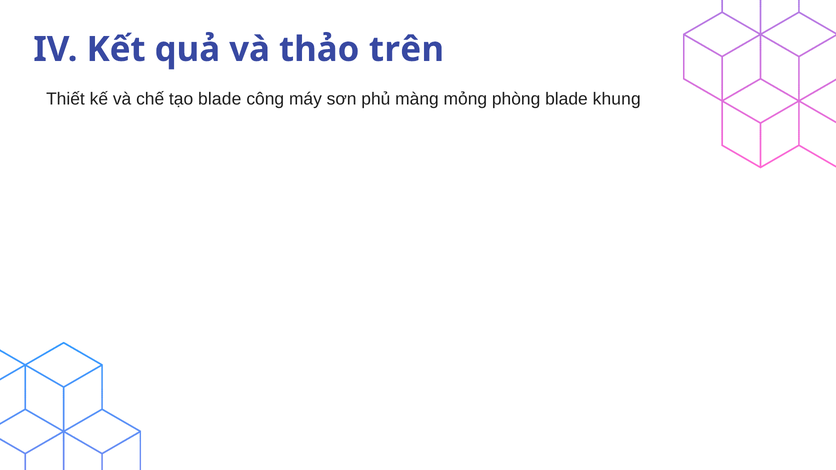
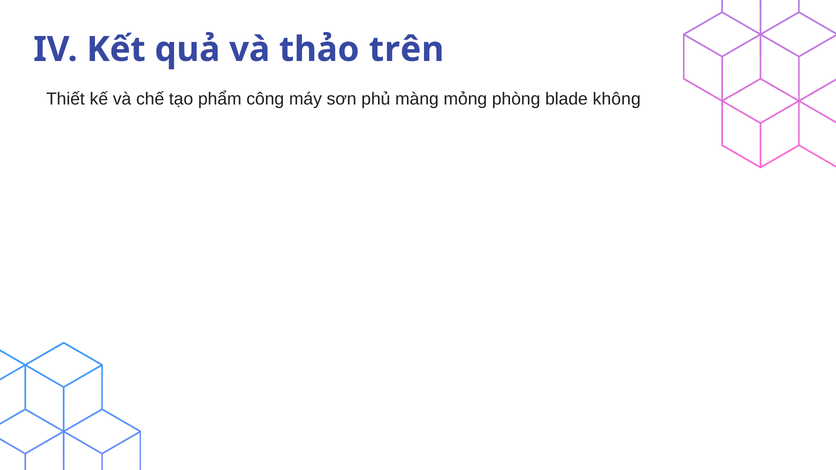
tạo blade: blade -> phẩm
khung: khung -> không
